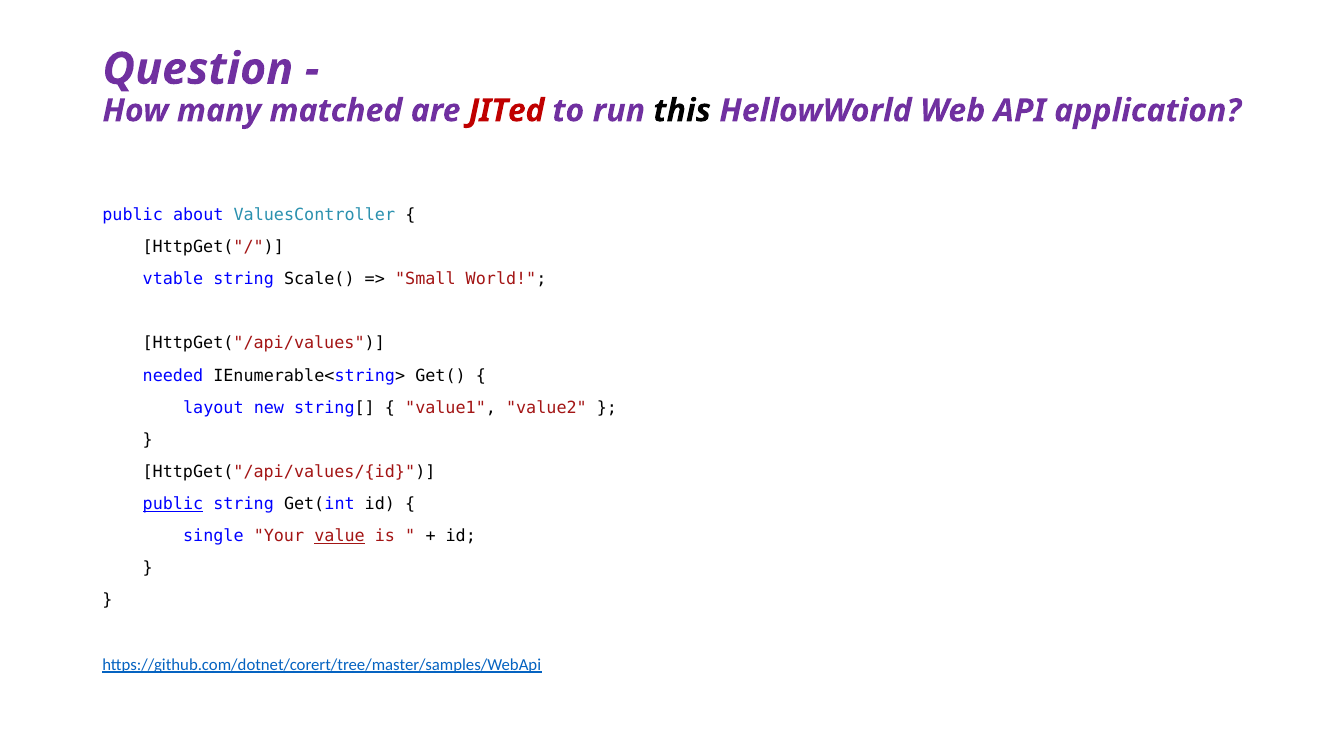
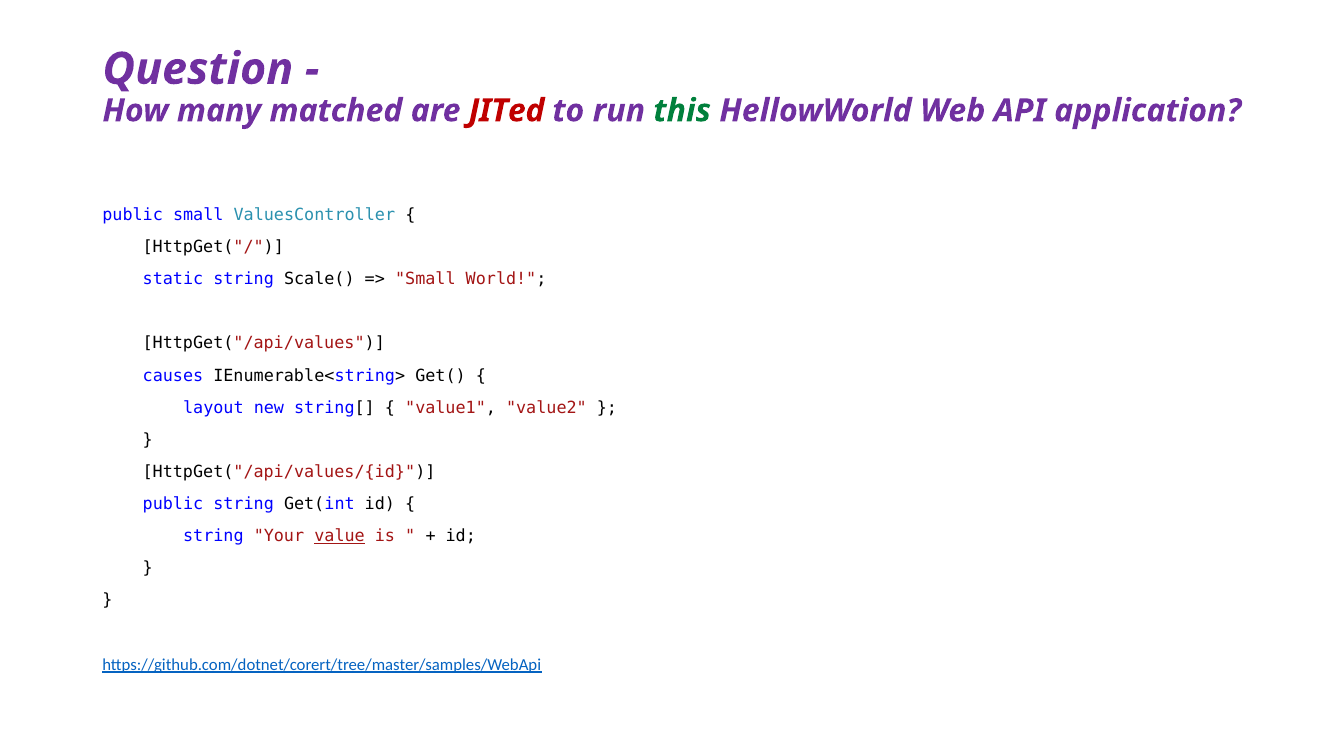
this colour: black -> green
public about: about -> small
vtable: vtable -> static
needed: needed -> causes
public at (173, 504) underline: present -> none
single at (213, 536): single -> string
